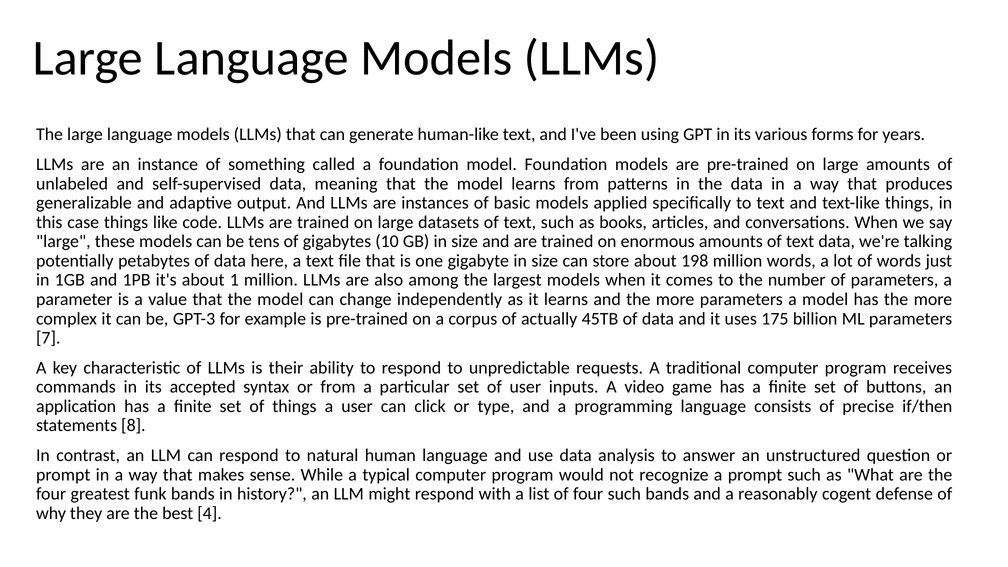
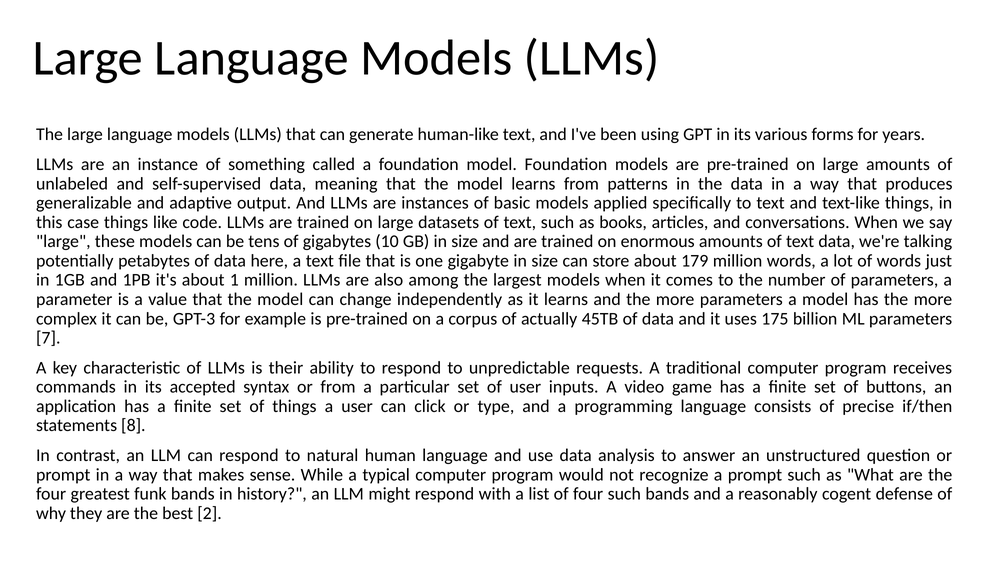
198: 198 -> 179
4: 4 -> 2
